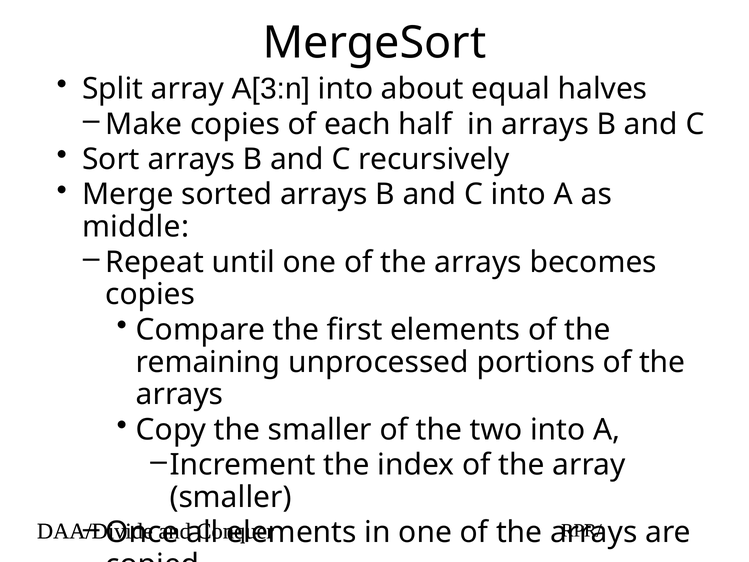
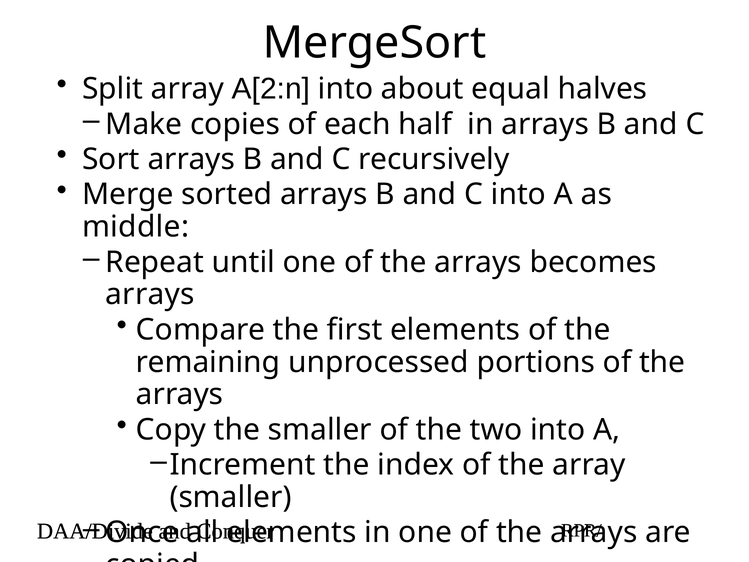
A[3:n: A[3:n -> A[2:n
copies at (150, 294): copies -> arrays
